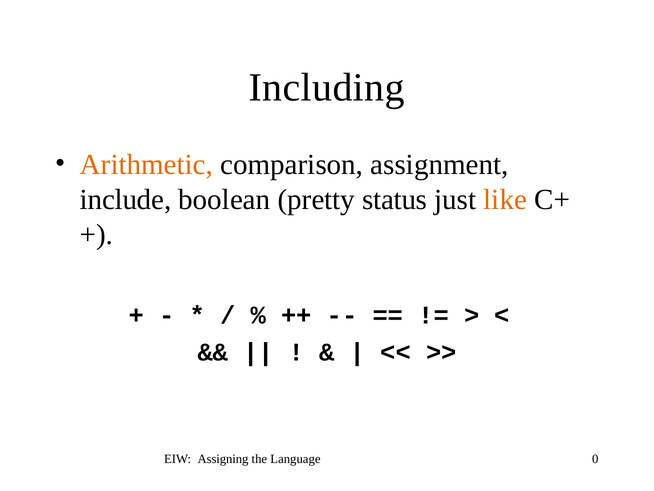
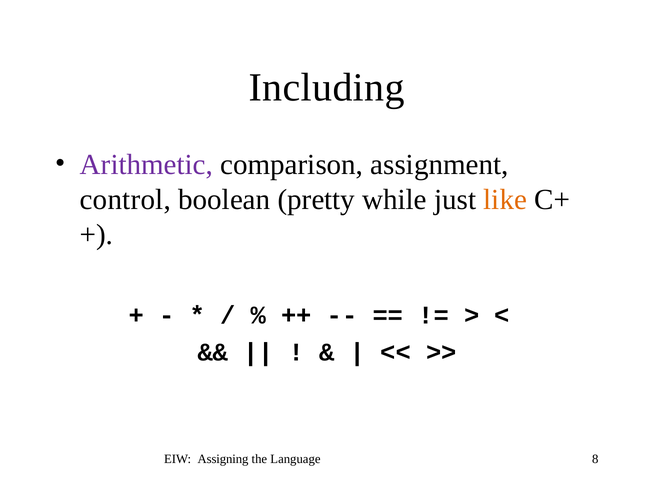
Arithmetic colour: orange -> purple
include: include -> control
status: status -> while
0: 0 -> 8
